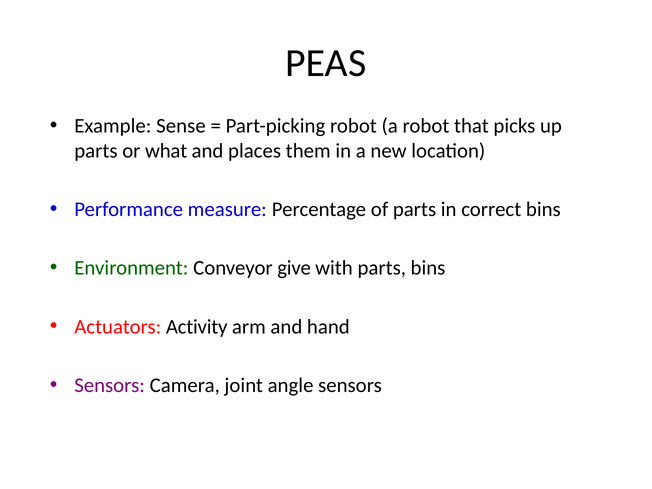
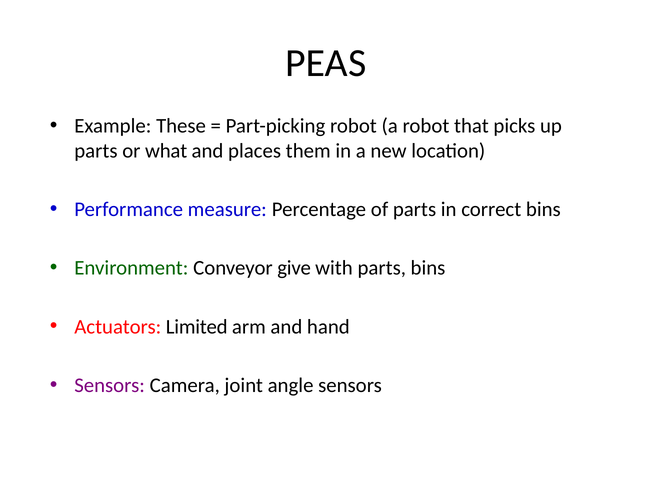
Sense: Sense -> These
Activity: Activity -> Limited
